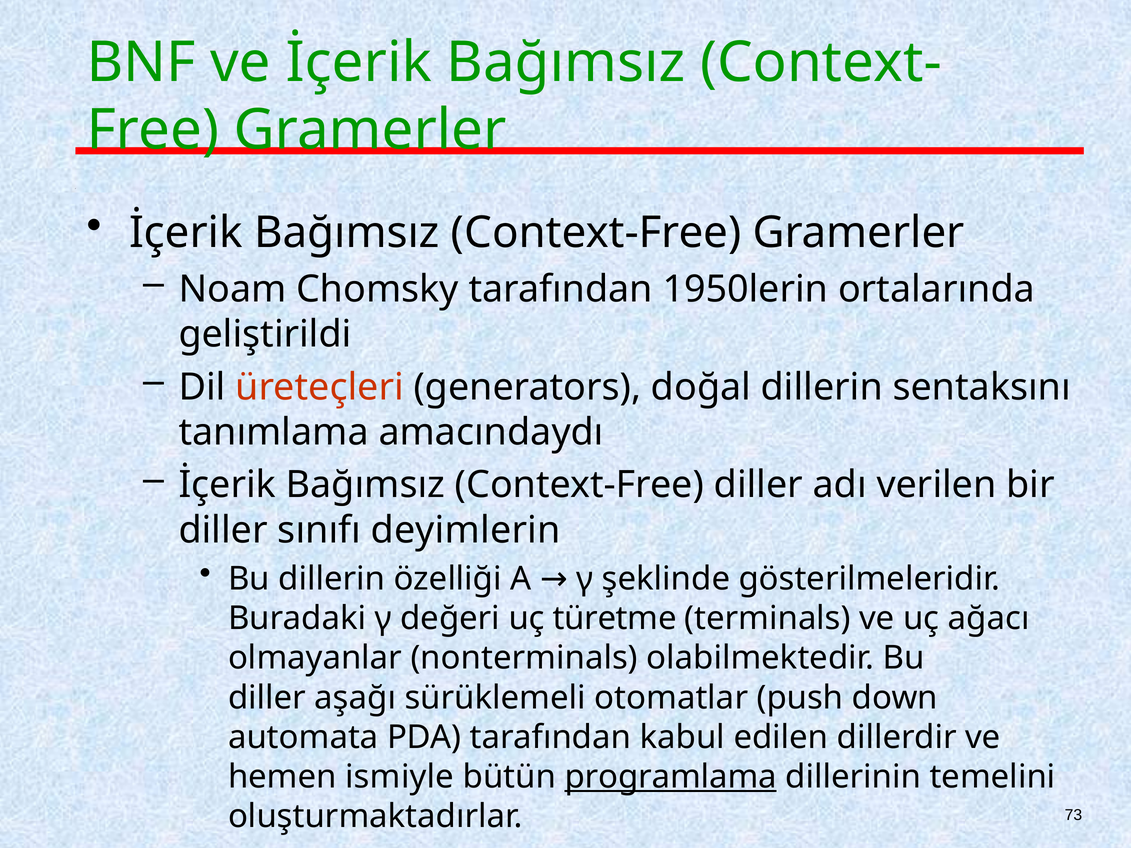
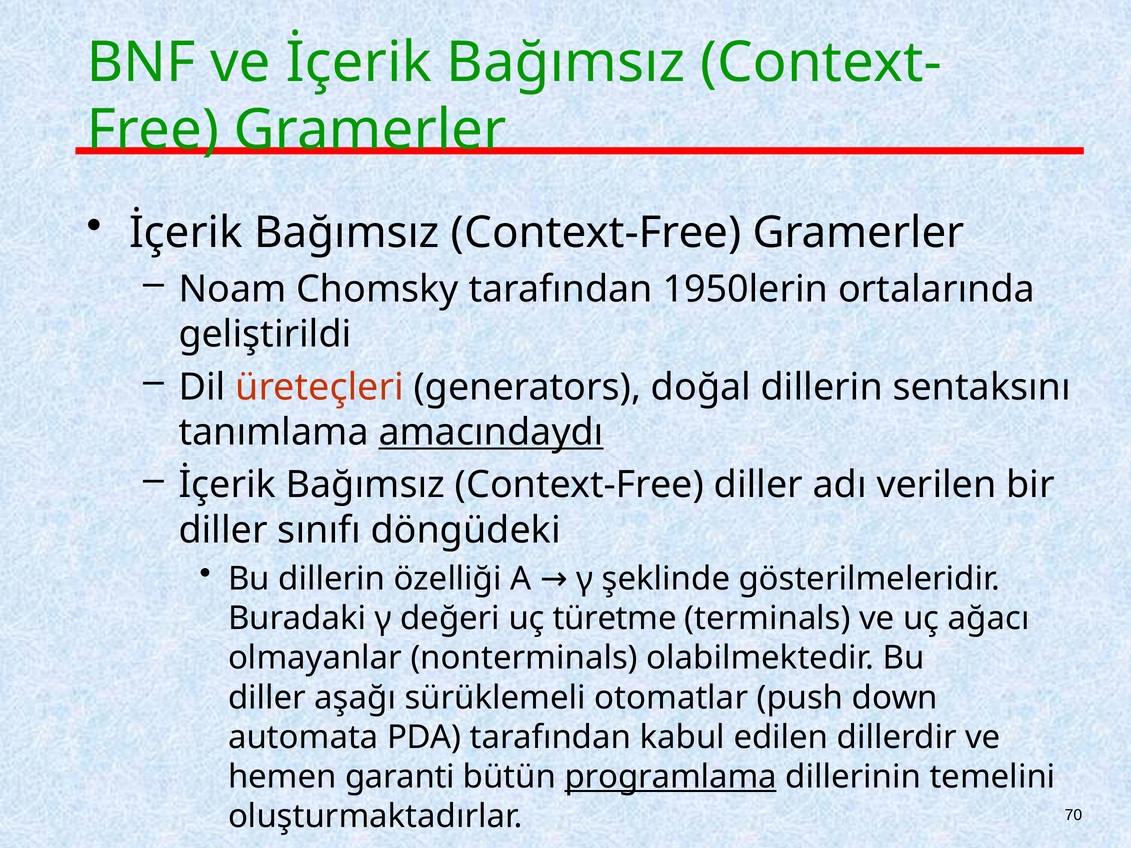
amacındaydı underline: none -> present
deyimlerin: deyimlerin -> döngüdeki
ismiyle: ismiyle -> garanti
73: 73 -> 70
